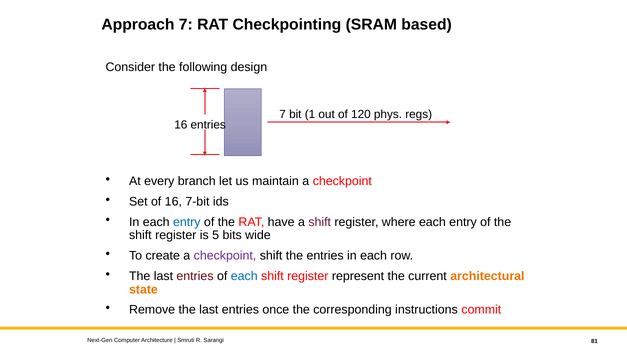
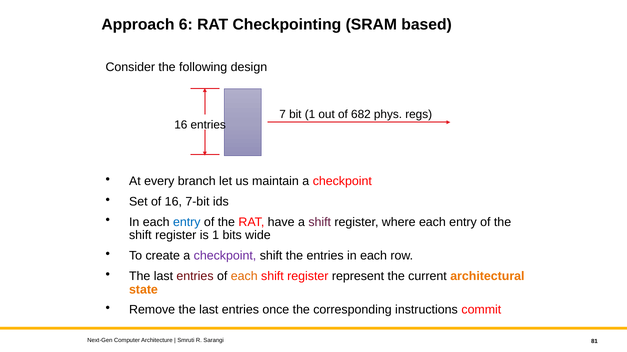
Approach 7: 7 -> 6
120: 120 -> 682
is 5: 5 -> 1
each at (244, 277) colour: blue -> orange
